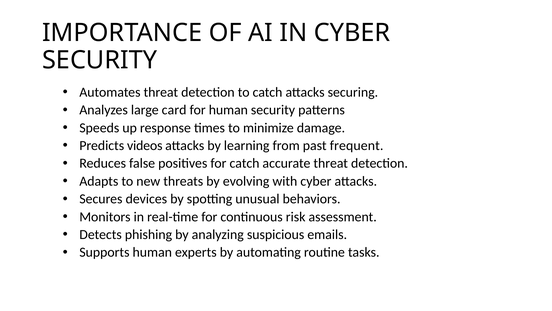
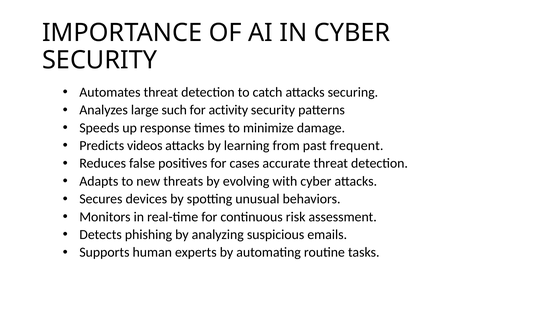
card: card -> such
for human: human -> activity
for catch: catch -> cases
